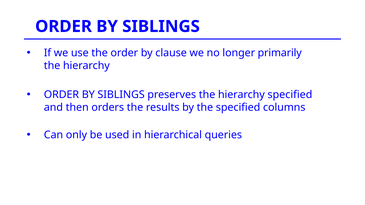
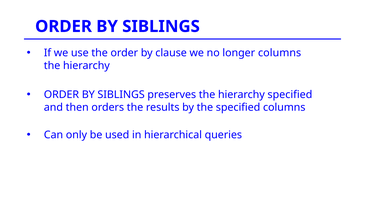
longer primarily: primarily -> columns
